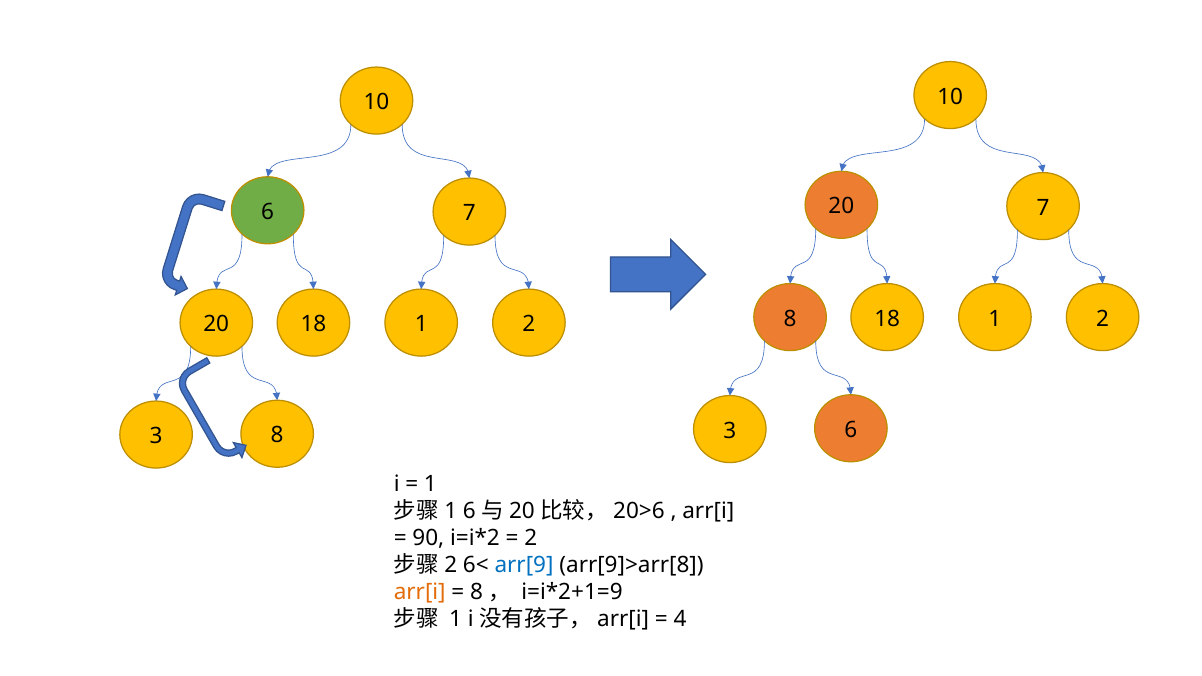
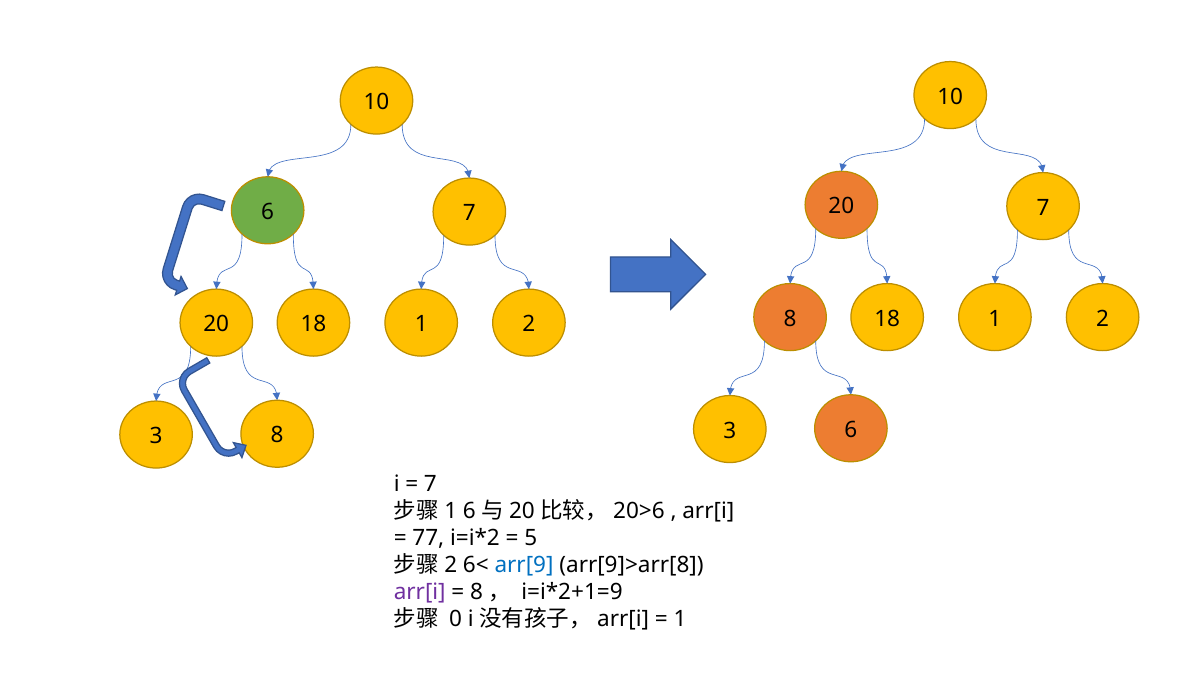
1 at (430, 484): 1 -> 7
90: 90 -> 77
2 at (531, 538): 2 -> 5
arr[i at (420, 592) colour: orange -> purple
1 at (456, 619): 1 -> 0
4 at (680, 619): 4 -> 1
